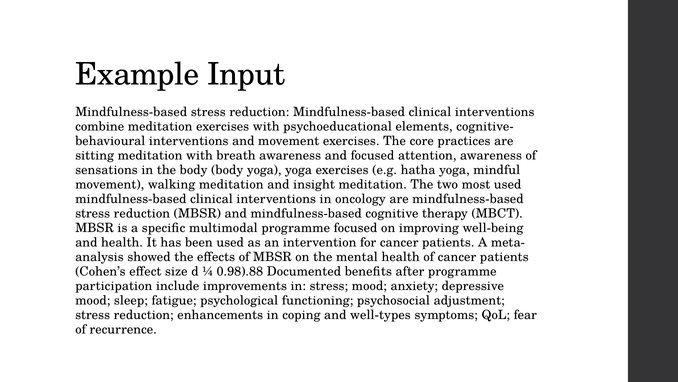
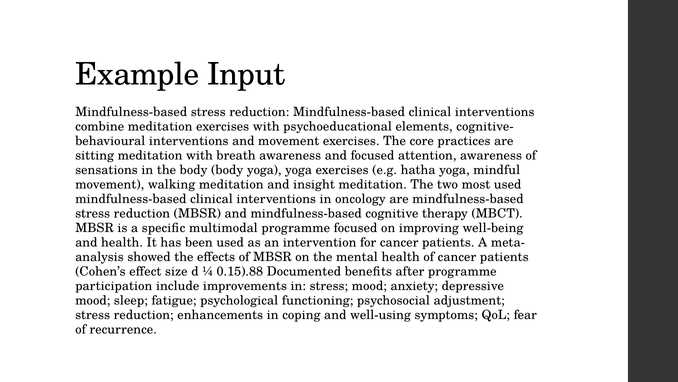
0.98).88: 0.98).88 -> 0.15).88
well-types: well-types -> well-using
